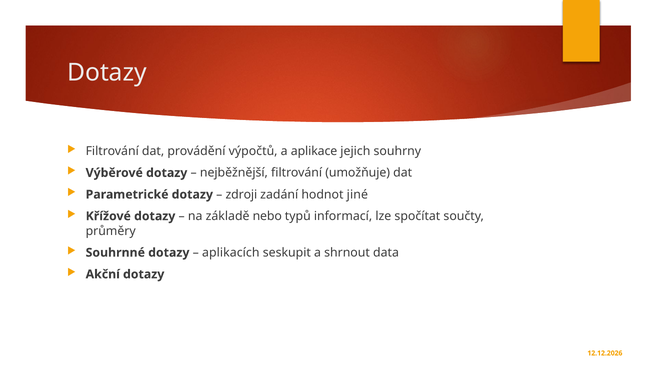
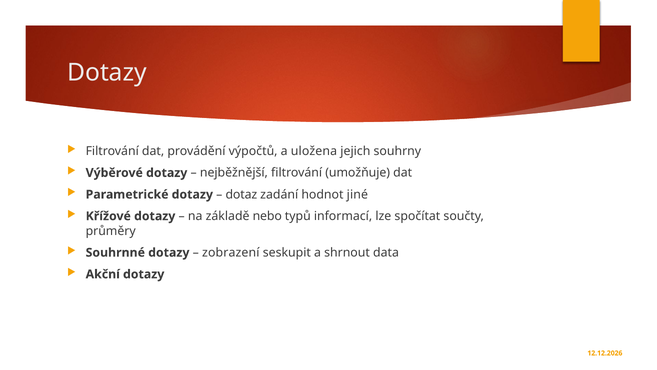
aplikace: aplikace -> uložena
zdroji: zdroji -> dotaz
aplikacích: aplikacích -> zobrazení
